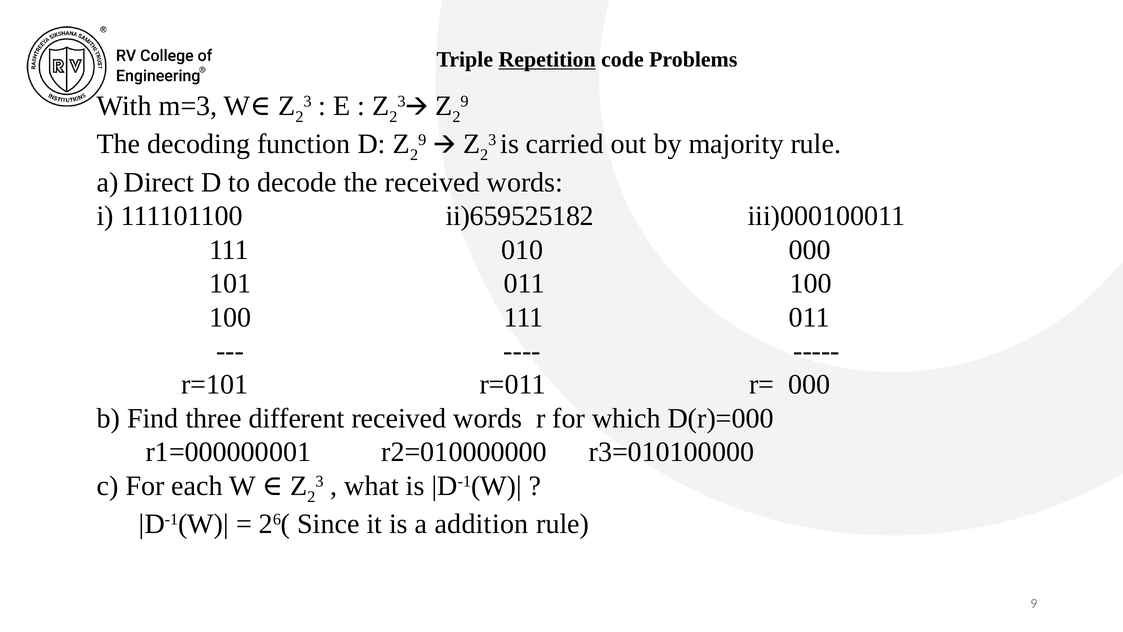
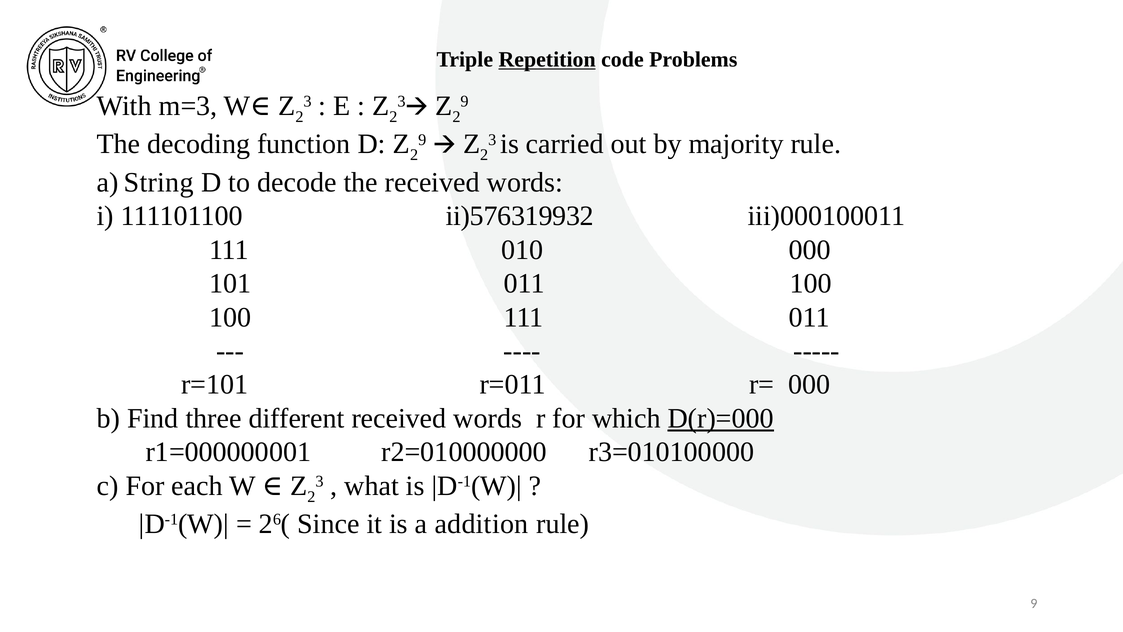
Direct: Direct -> String
ii)659525182: ii)659525182 -> ii)576319932
D(r)=000 underline: none -> present
